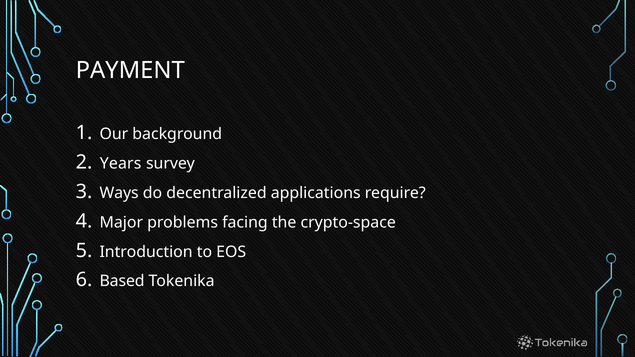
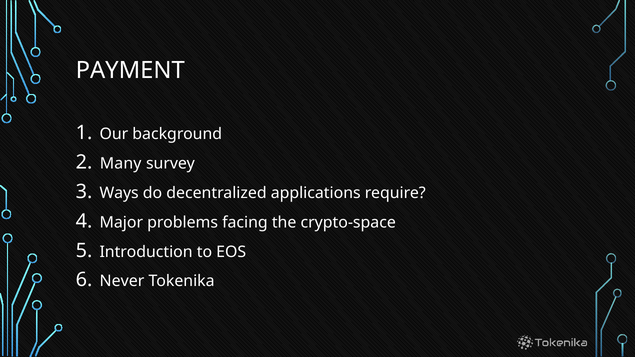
Years: Years -> Many
Based: Based -> Never
